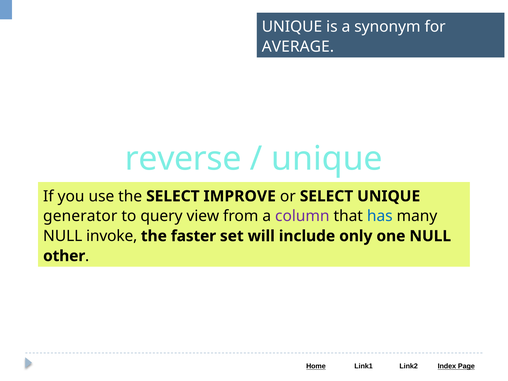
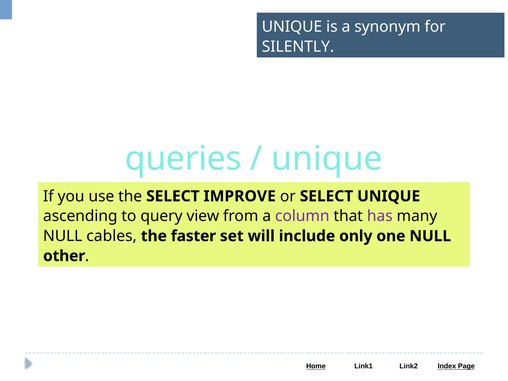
AVERAGE: AVERAGE -> SILENTLY
reverse: reverse -> queries
generator: generator -> ascending
has colour: blue -> purple
invoke: invoke -> cables
